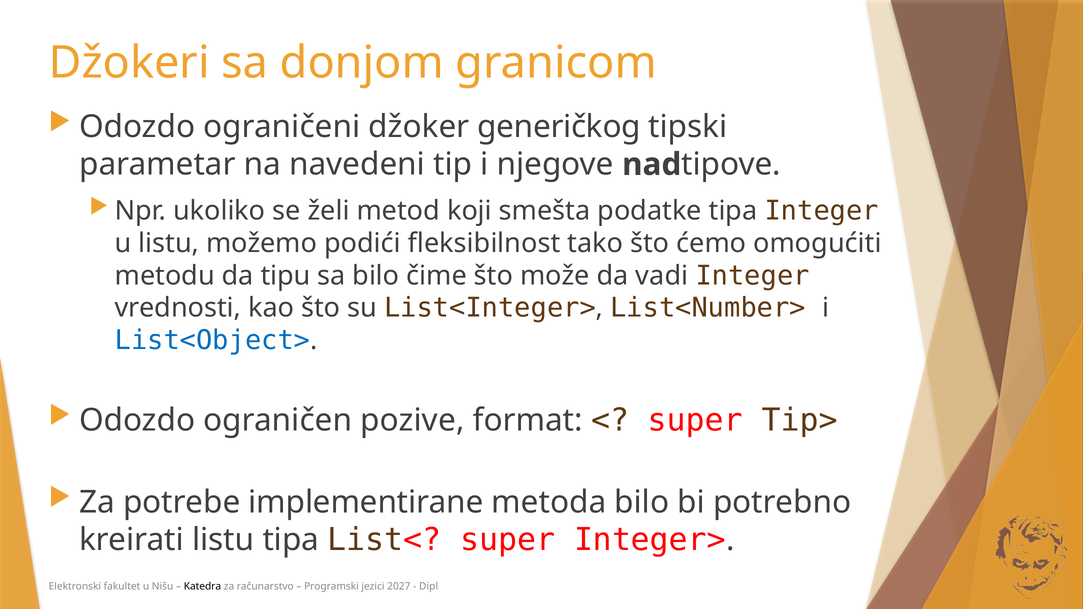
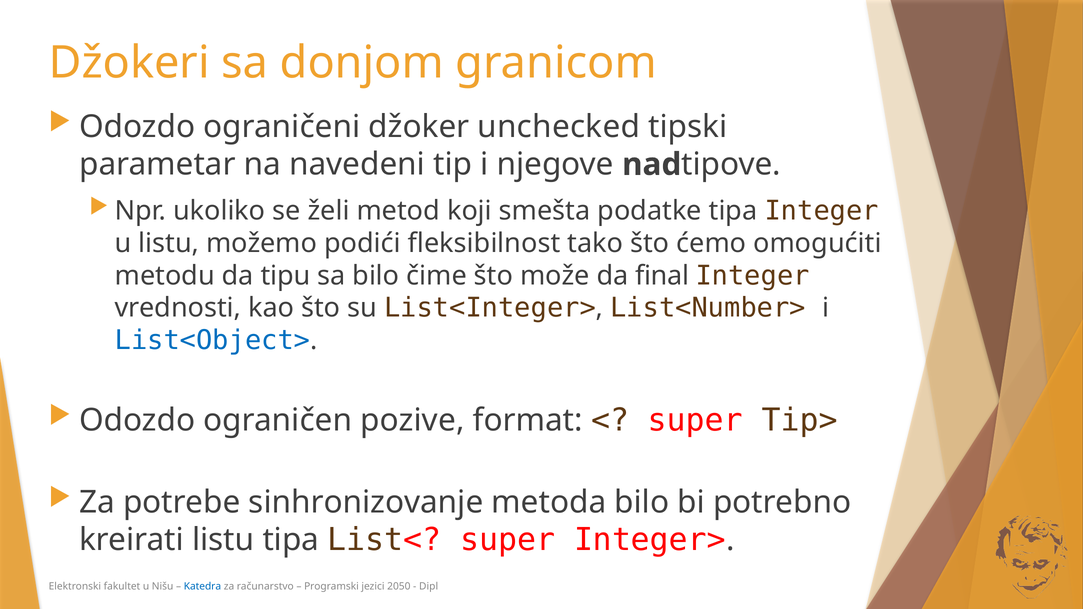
generičkog: generičkog -> unchecked
vadi: vadi -> final
implementirane: implementirane -> sinhronizovanje
Katedra colour: black -> blue
2027: 2027 -> 2050
